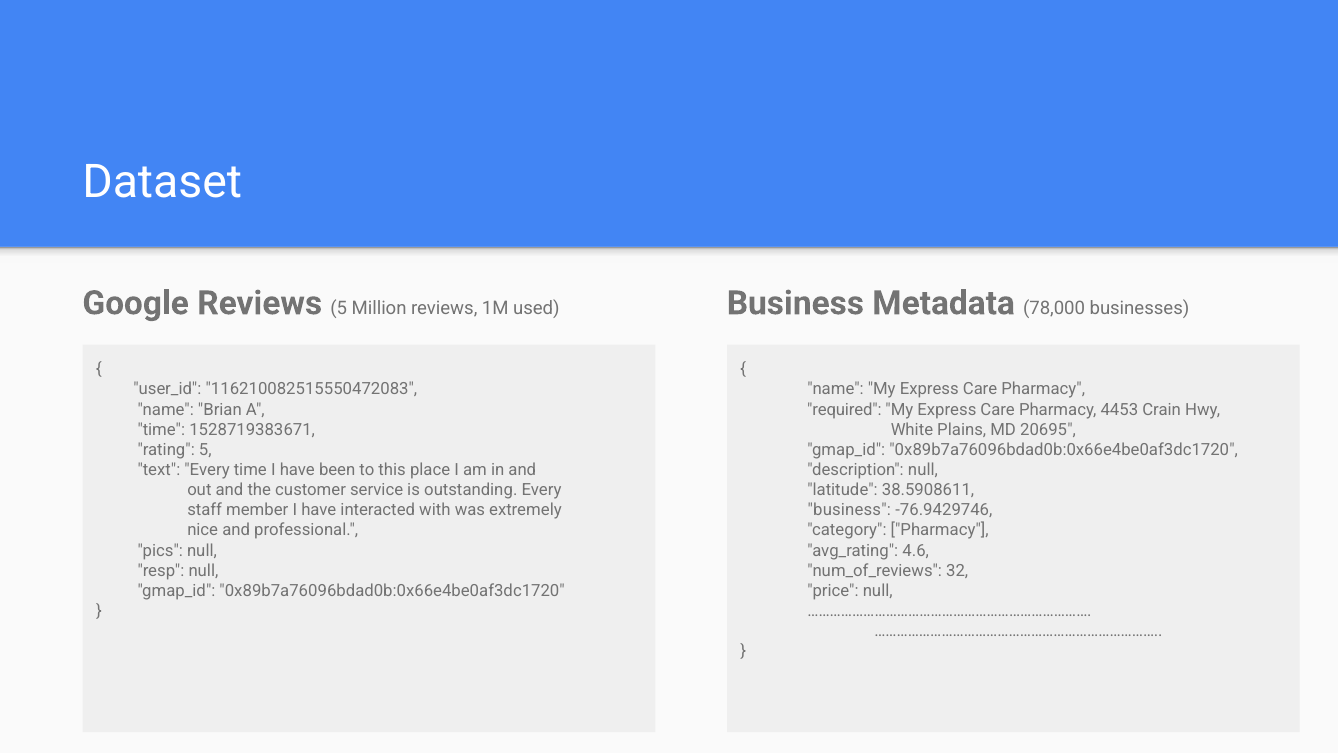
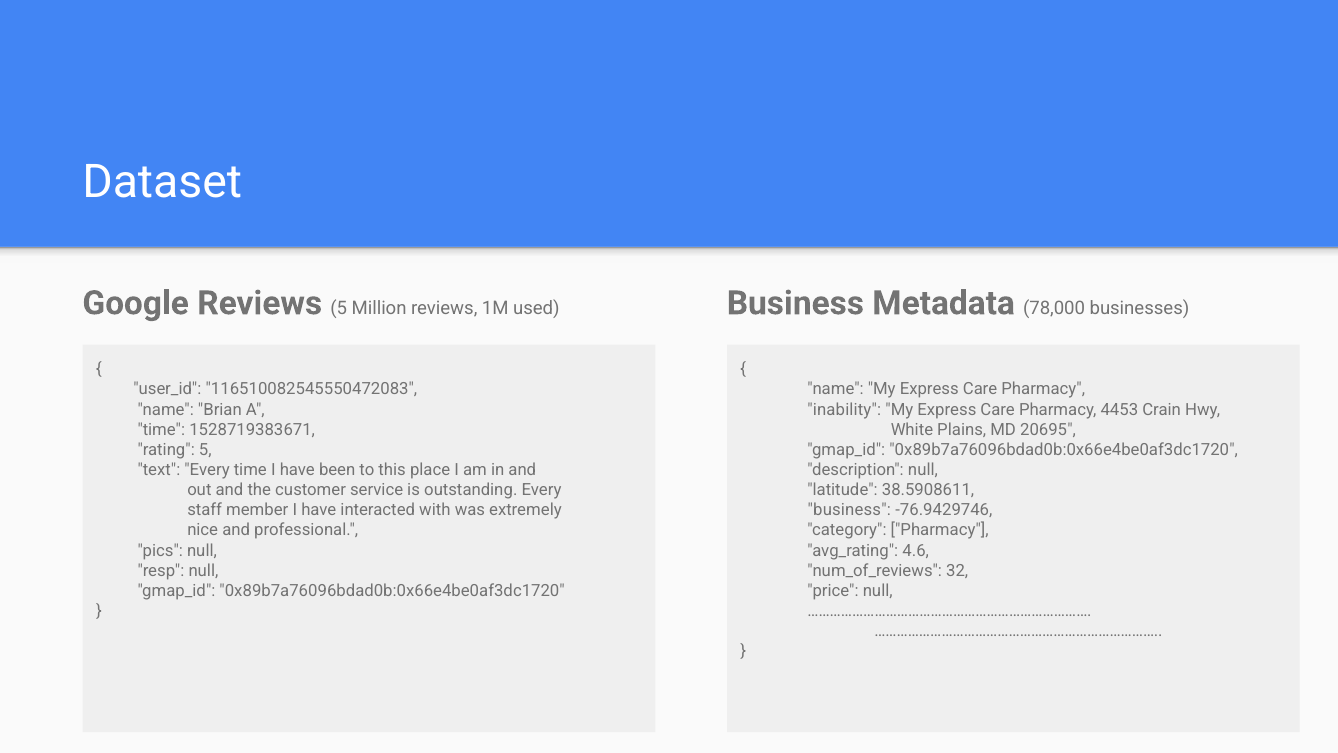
116210082515550472083: 116210082515550472083 -> 116510082545550472083
required: required -> inability
